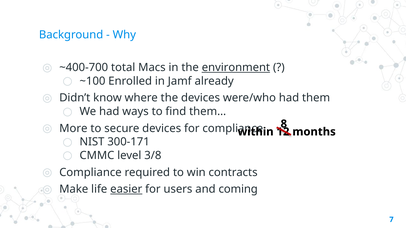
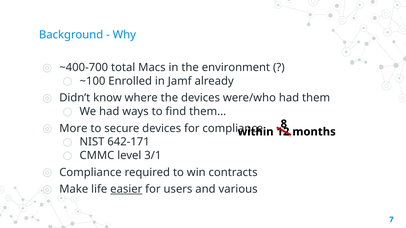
environment underline: present -> none
300-171: 300-171 -> 642-171
3/8: 3/8 -> 3/1
coming: coming -> various
